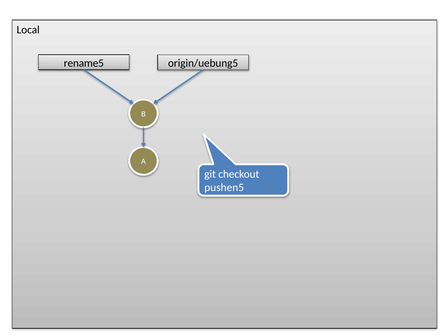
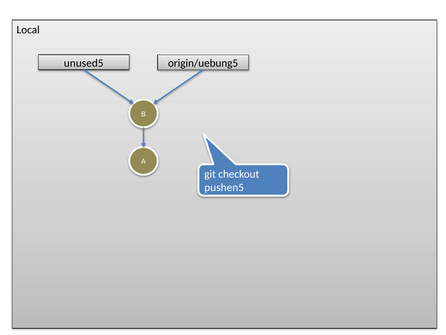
rename5: rename5 -> unused5
